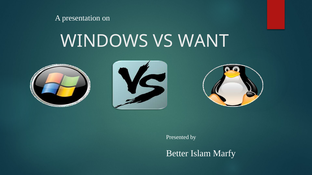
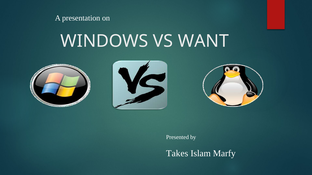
Better: Better -> Takes
